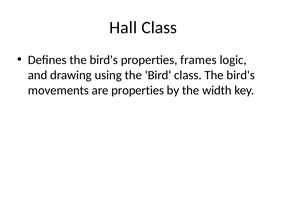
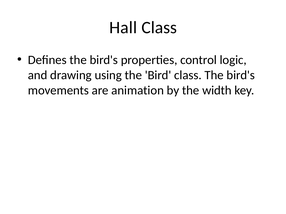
frames: frames -> control
are properties: properties -> animation
